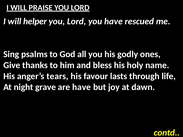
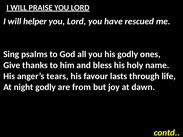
night grave: grave -> godly
are have: have -> from
